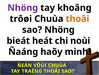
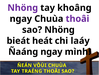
trôøi at (21, 19): trôøi -> ngay
thoâi at (77, 19) colour: orange -> purple
noùi: noùi -> laáy
Ñaáng haõy: haõy -> ngay
